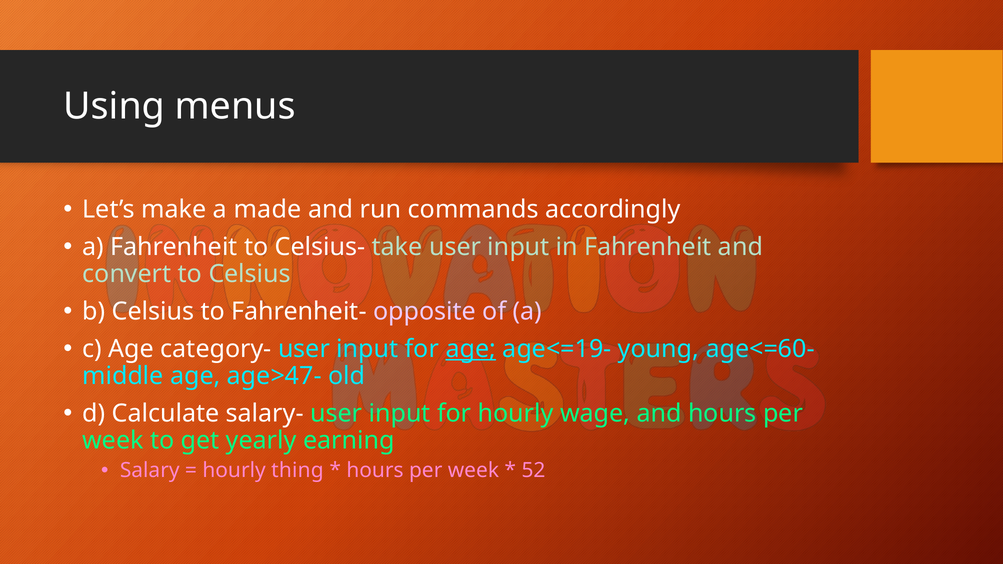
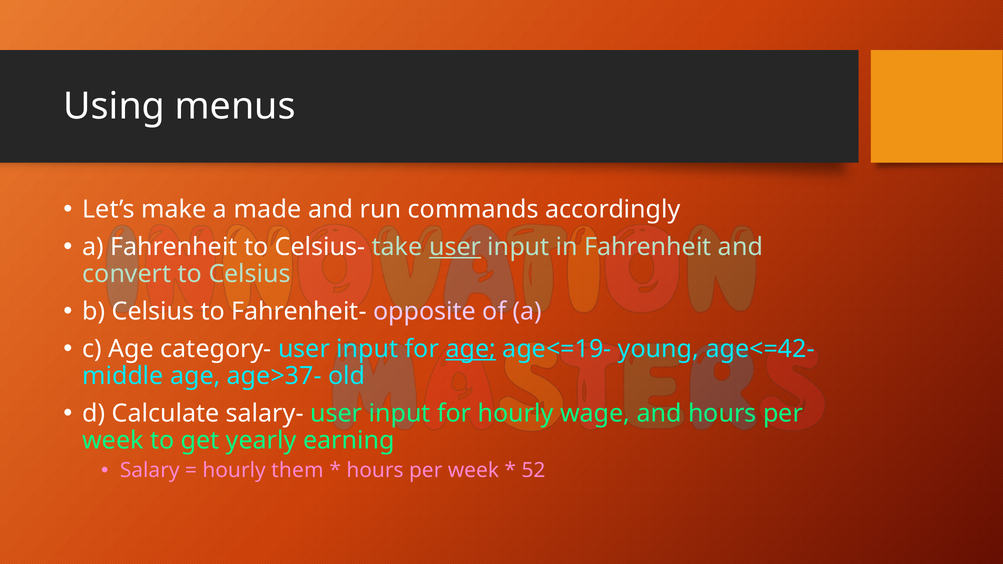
user at (455, 247) underline: none -> present
age<=60-: age<=60- -> age<=42-
age>47-: age>47- -> age>37-
thing: thing -> them
